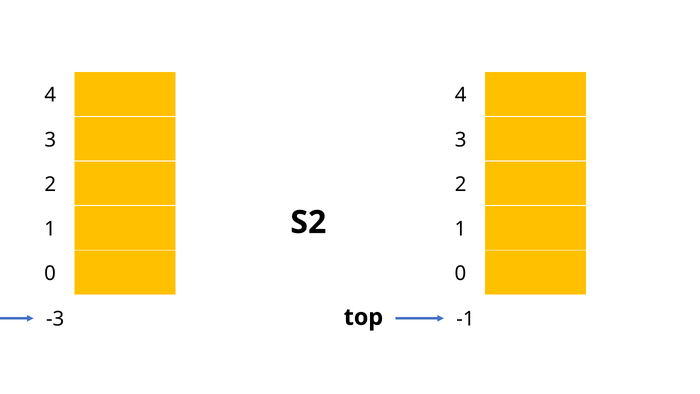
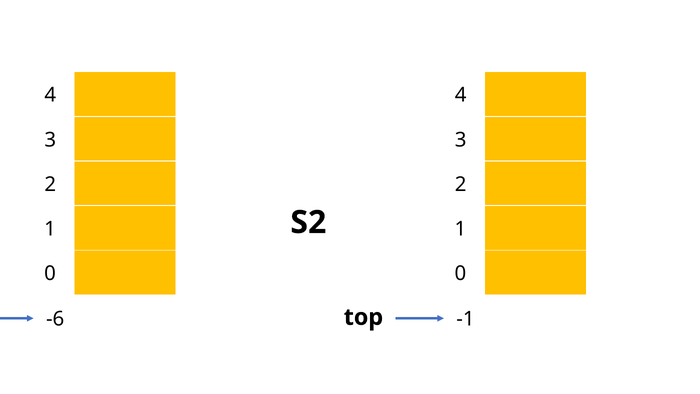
-3: -3 -> -6
